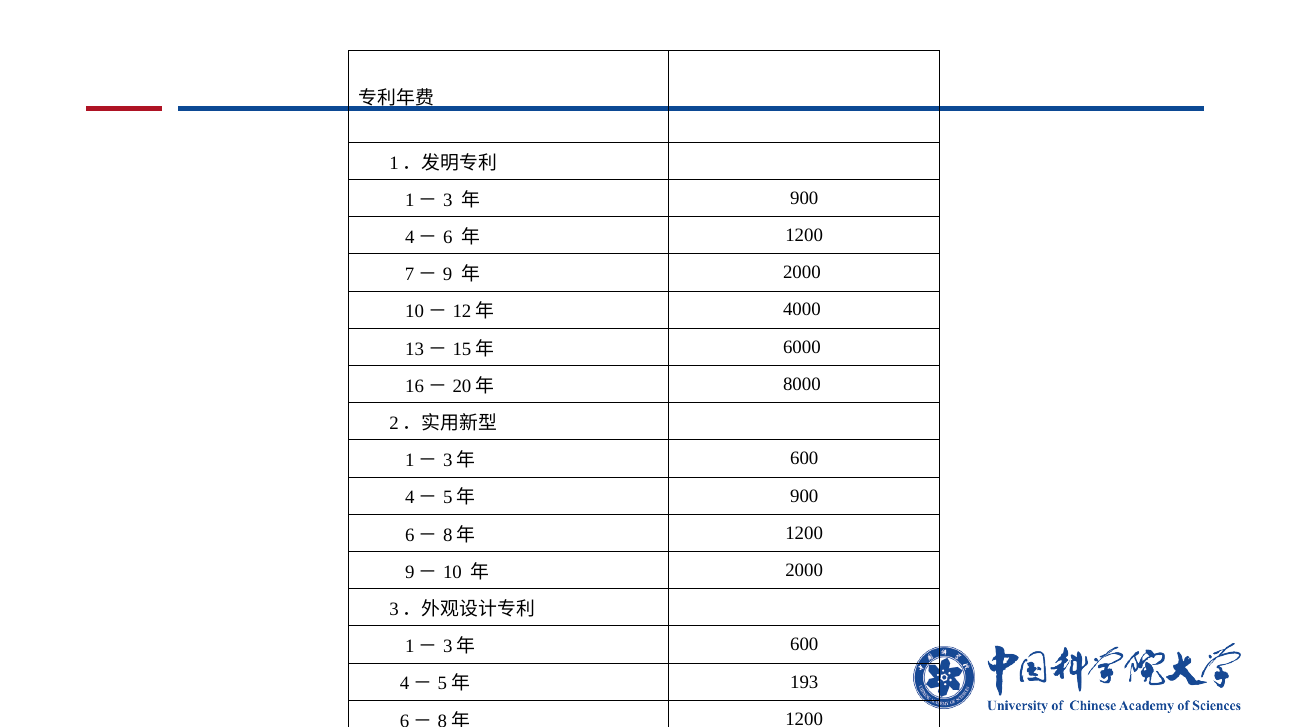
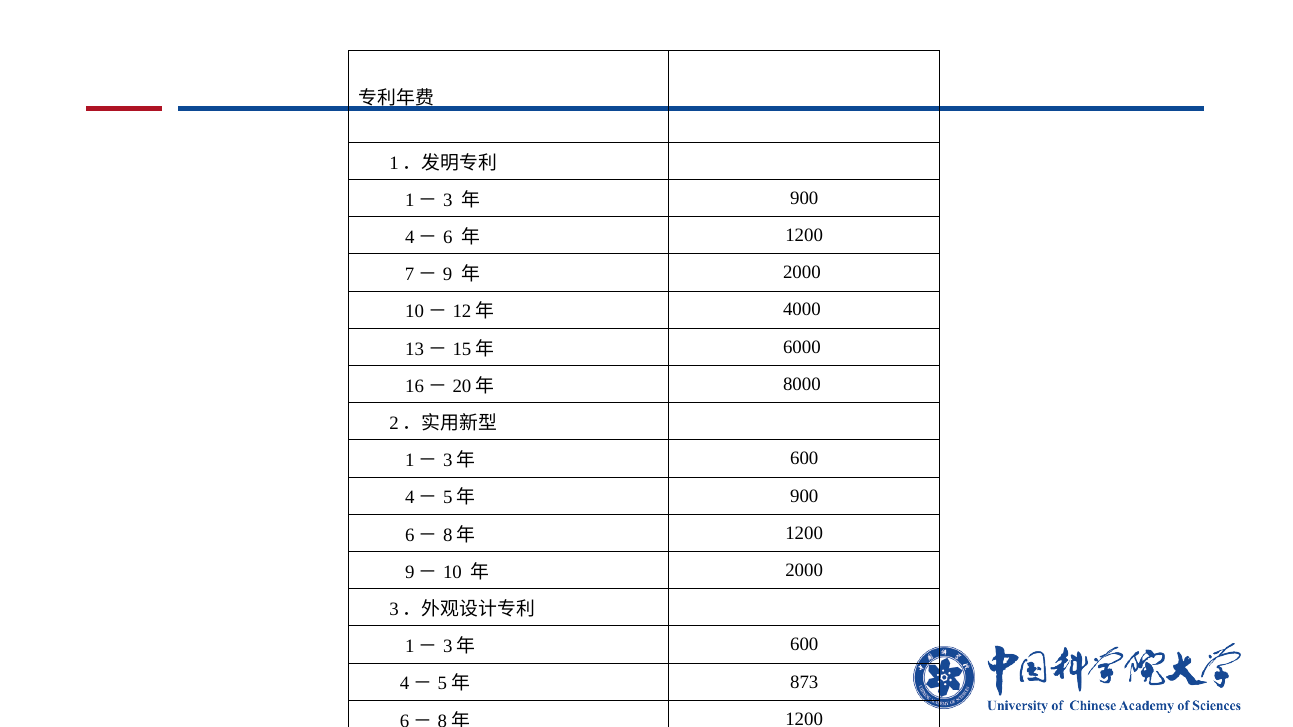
193: 193 -> 873
